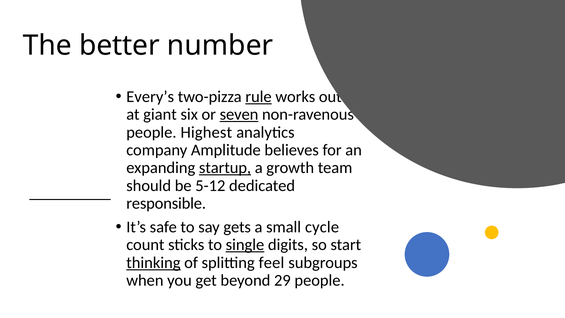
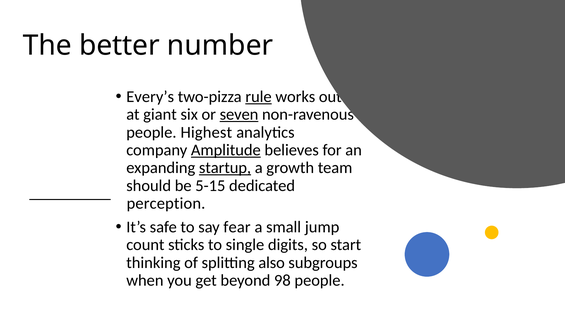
Amplitude underline: none -> present
5-12: 5-12 -> 5-15
responsible: responsible -> perception
gets: gets -> fear
cycle: cycle -> jump
single underline: present -> none
thinking underline: present -> none
feel: feel -> also
29: 29 -> 98
